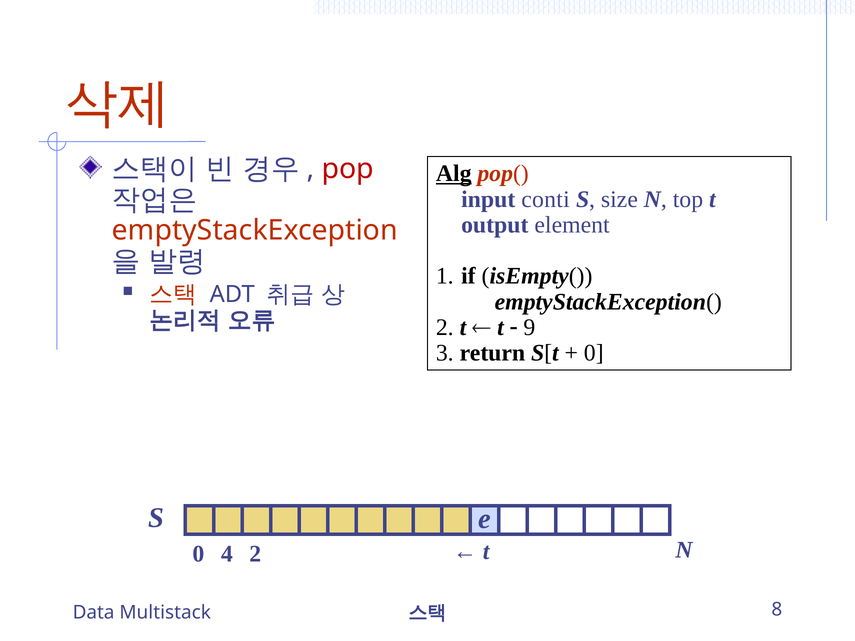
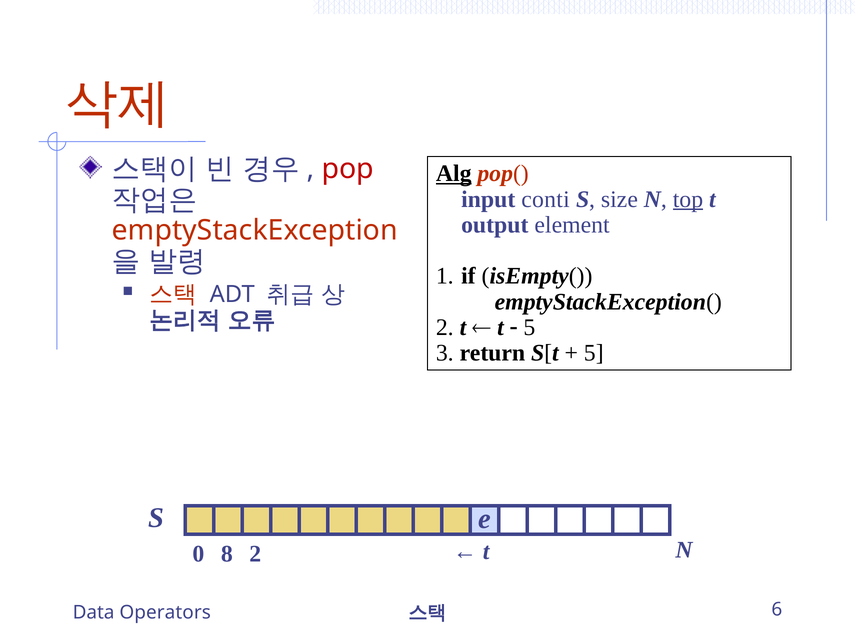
top underline: none -> present
9 at (529, 328): 9 -> 5
0 at (594, 353): 0 -> 5
4: 4 -> 8
8: 8 -> 6
Multistack: Multistack -> Operators
